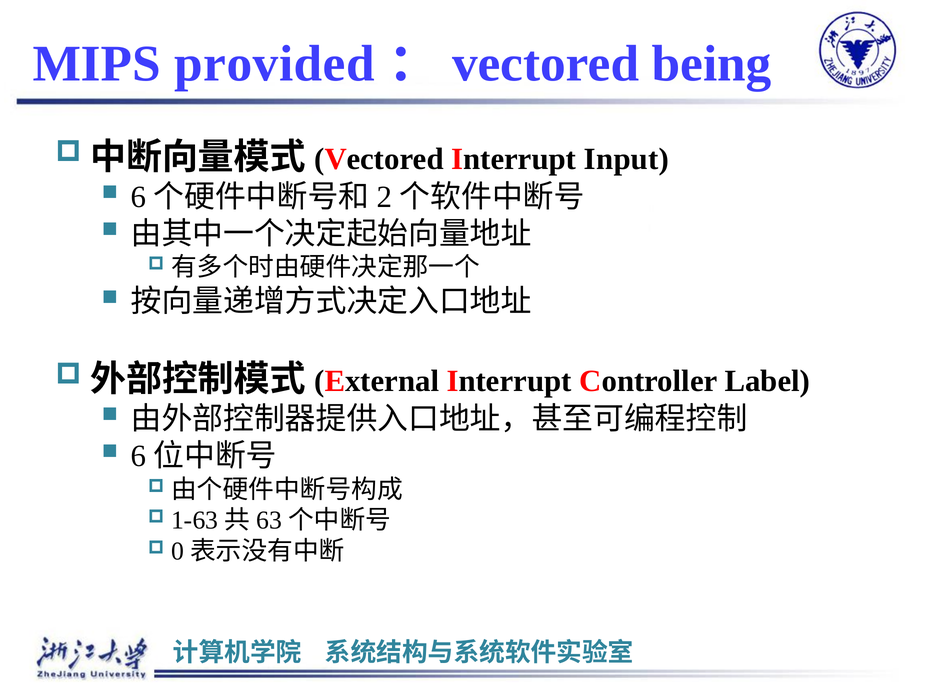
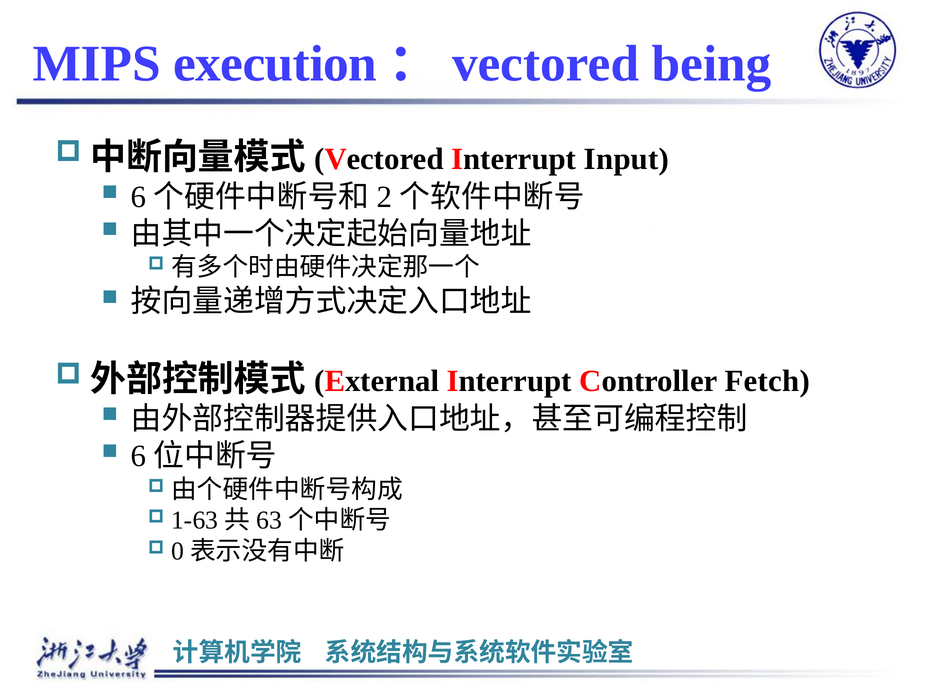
provided: provided -> execution
Label: Label -> Fetch
